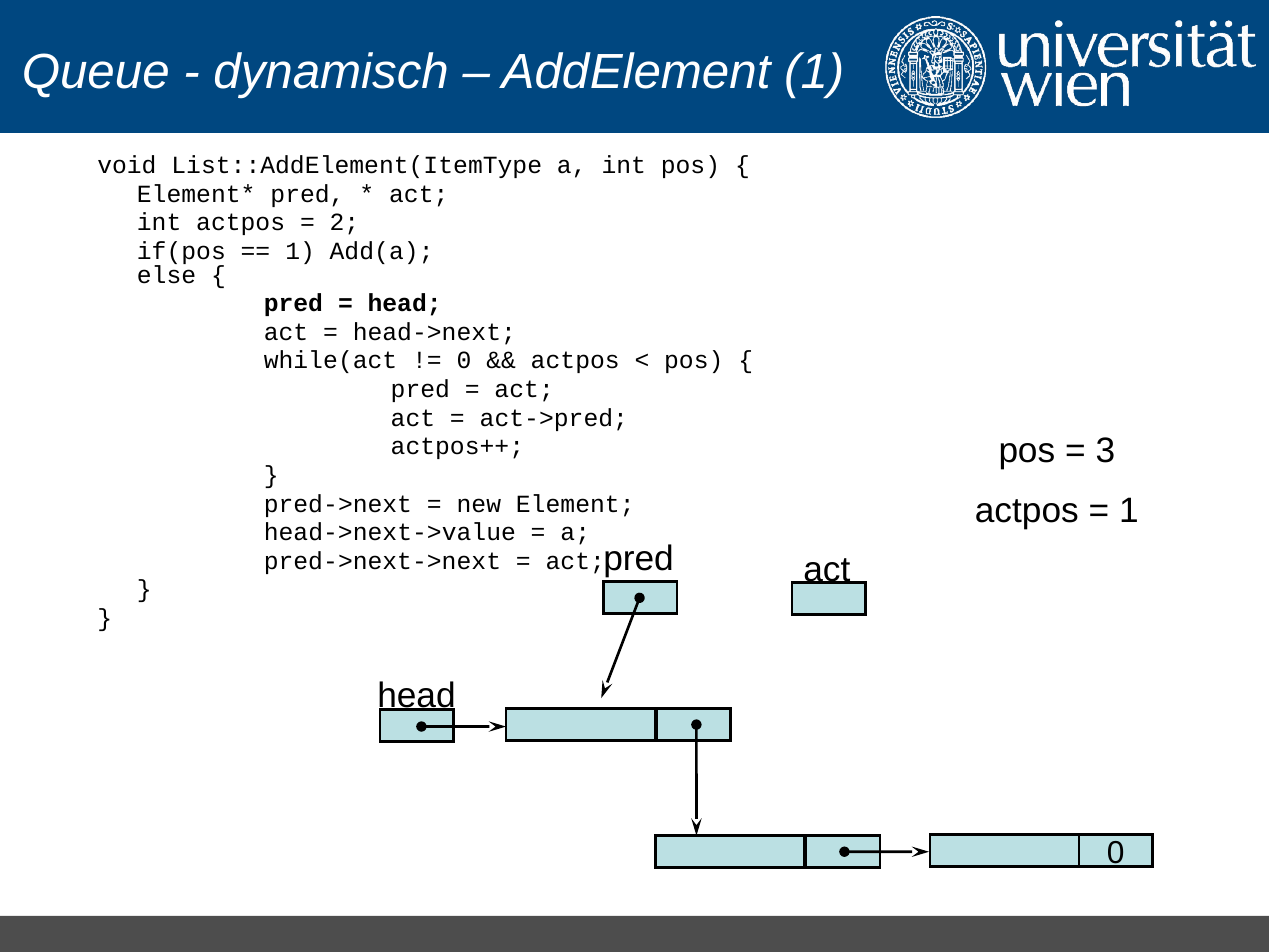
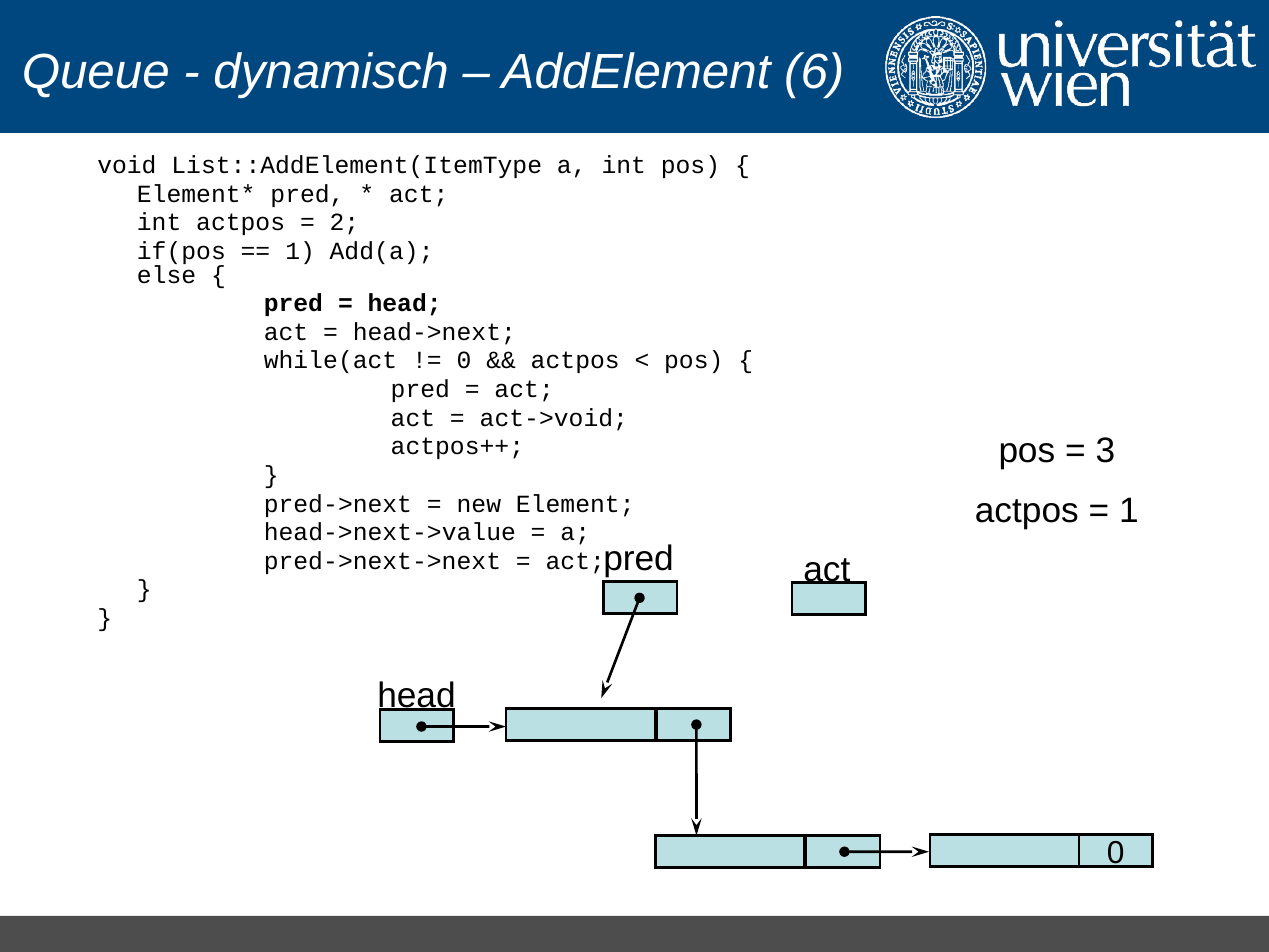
AddElement 1: 1 -> 6
act->pred: act->pred -> act->void
